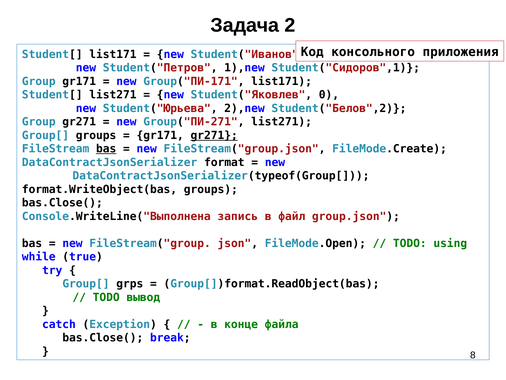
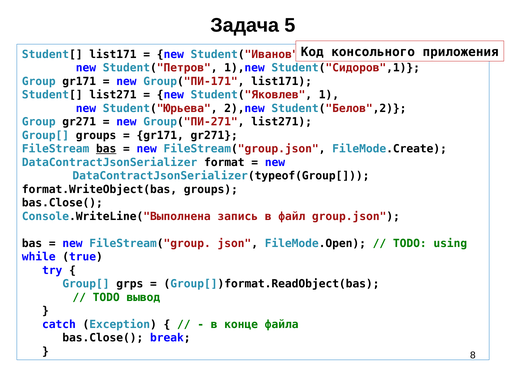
2: 2 -> 5
Student("Яковлев 0: 0 -> 1
gr271 at (214, 135) underline: present -> none
